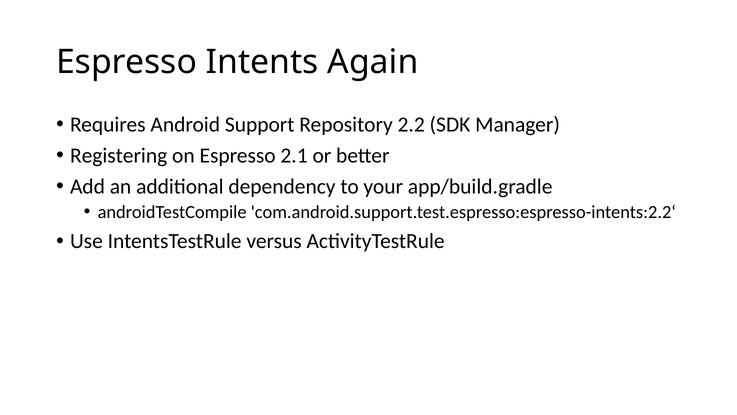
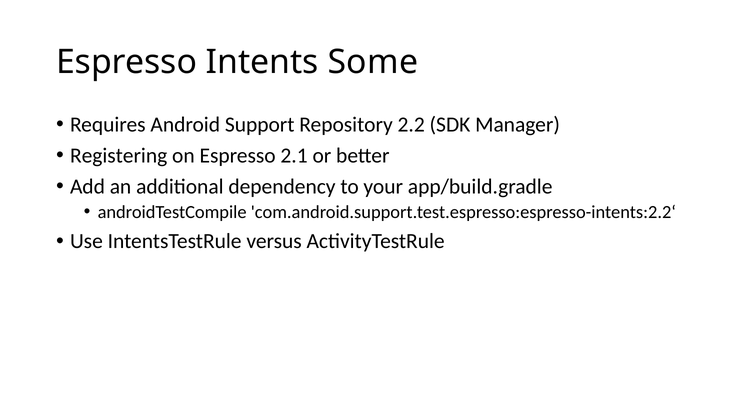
Again: Again -> Some
